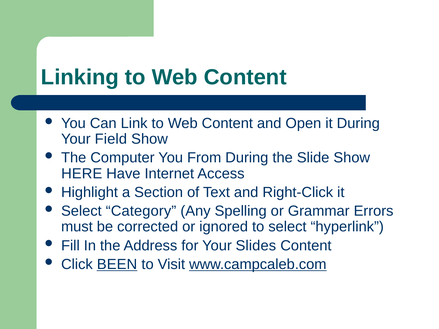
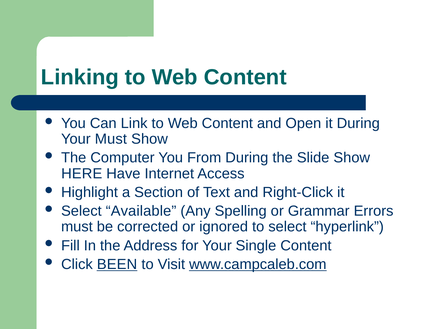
Your Field: Field -> Must
Category: Category -> Available
Slides: Slides -> Single
